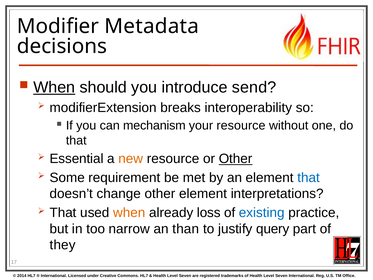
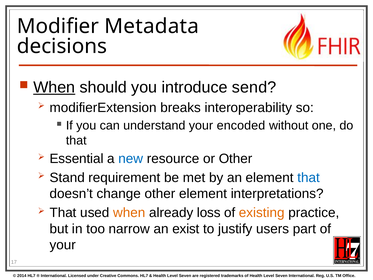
mechanism: mechanism -> understand
your resource: resource -> encoded
new colour: orange -> blue
Other at (236, 159) underline: present -> none
Some: Some -> Stand
existing colour: blue -> orange
than: than -> exist
query: query -> users
they at (63, 245): they -> your
